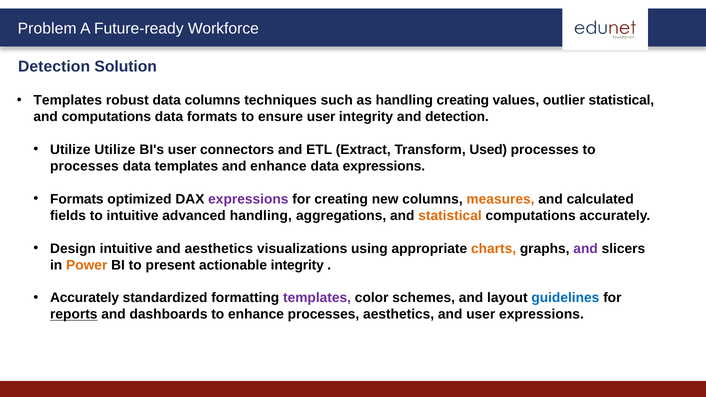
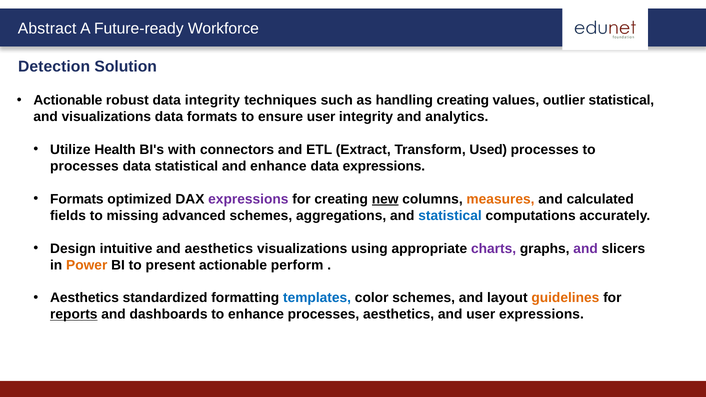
Problem: Problem -> Abstract
Templates at (68, 100): Templates -> Actionable
data columns: columns -> integrity
and computations: computations -> visualizations
and detection: detection -> analytics
Utilize Utilize: Utilize -> Health
BI's user: user -> with
data templates: templates -> statistical
new underline: none -> present
to intuitive: intuitive -> missing
advanced handling: handling -> schemes
statistical at (450, 216) colour: orange -> blue
charts colour: orange -> purple
actionable integrity: integrity -> perform
Accurately at (85, 298): Accurately -> Aesthetics
templates at (317, 298) colour: purple -> blue
guidelines colour: blue -> orange
